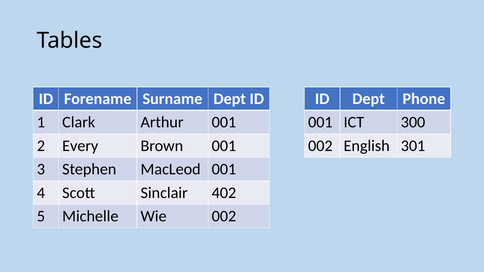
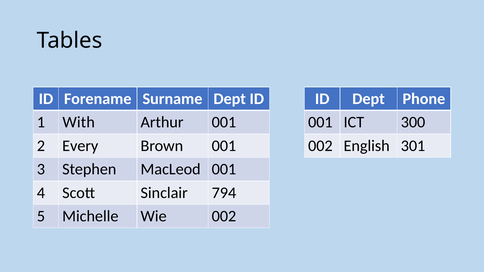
Clark: Clark -> With
402: 402 -> 794
